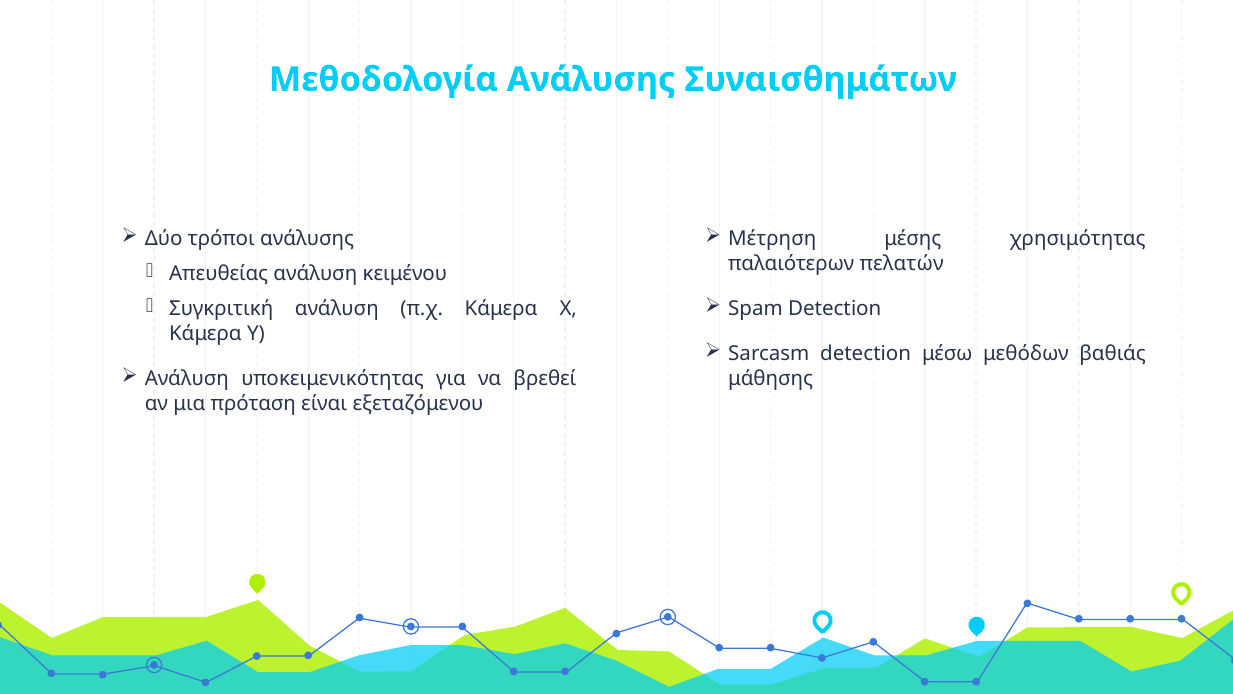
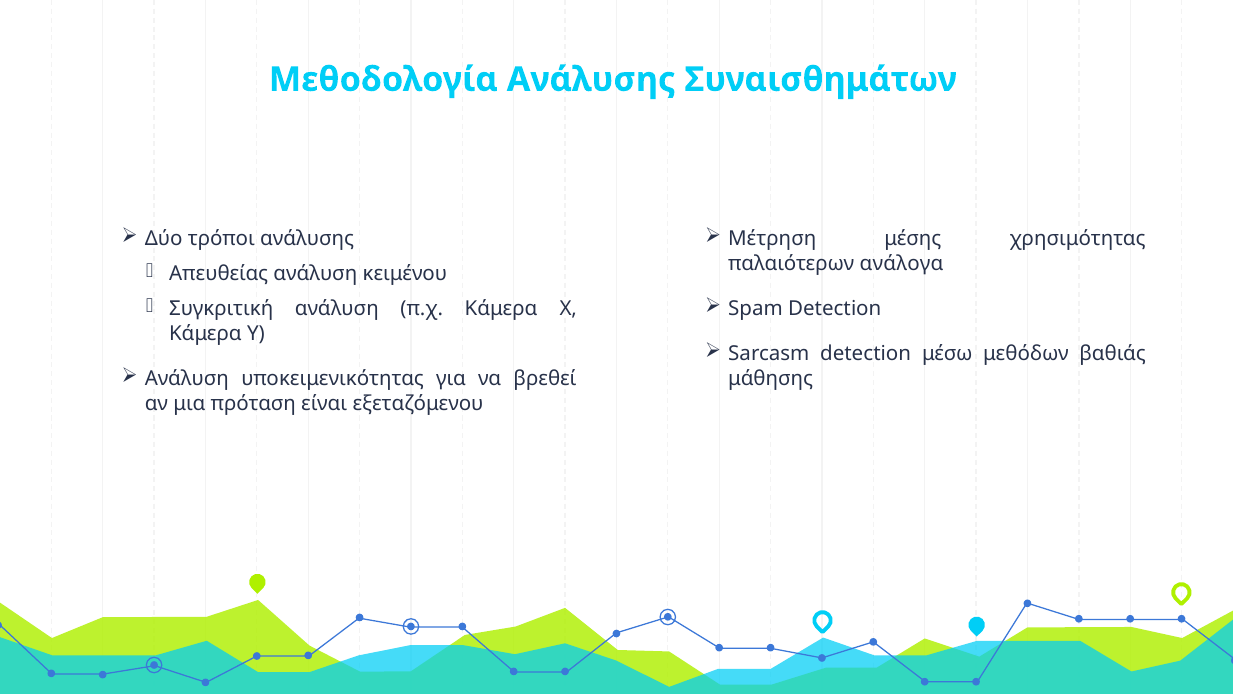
πελατών: πελατών -> ανάλογα
